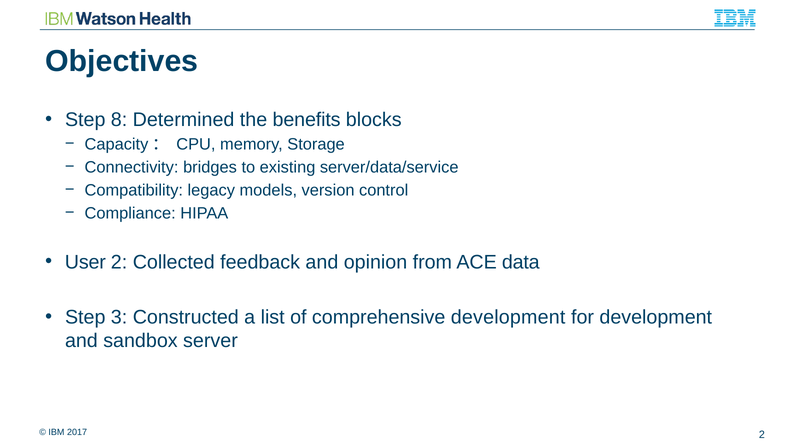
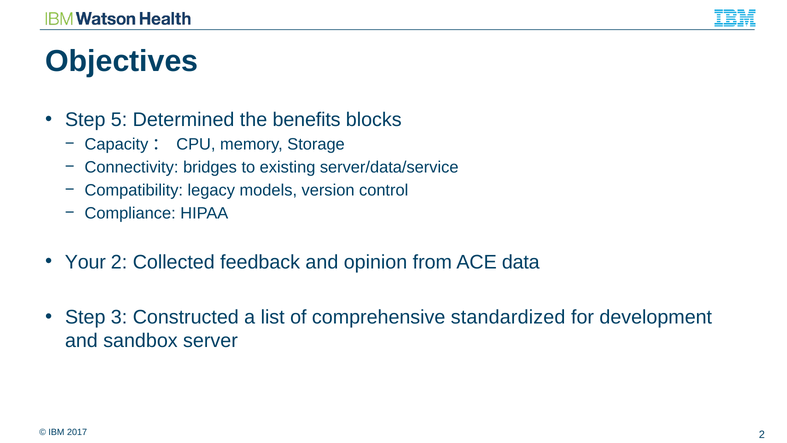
8: 8 -> 5
User: User -> Your
comprehensive development: development -> standardized
